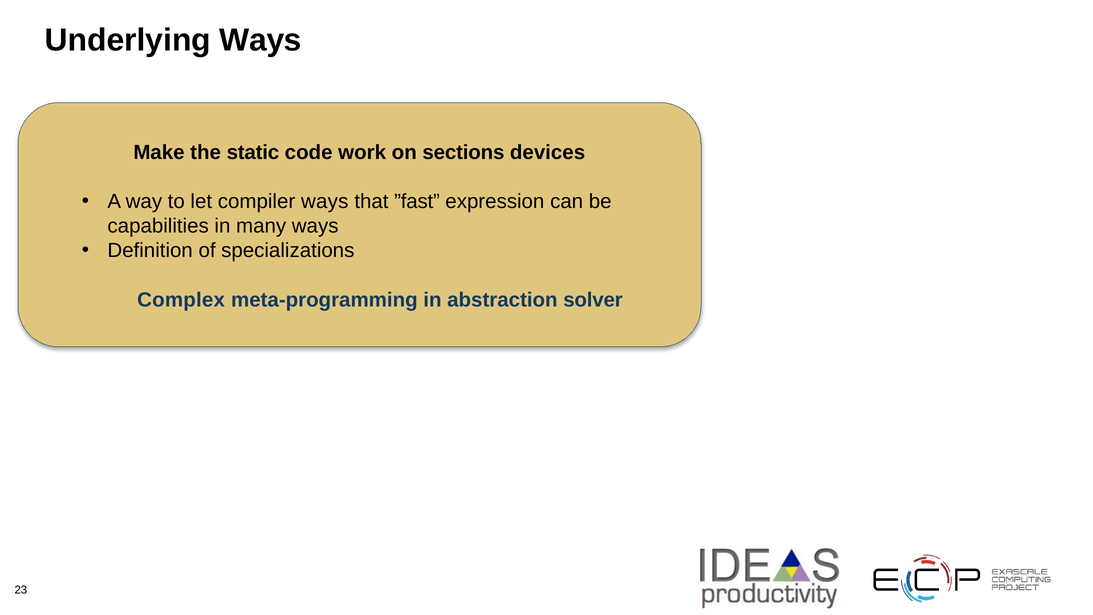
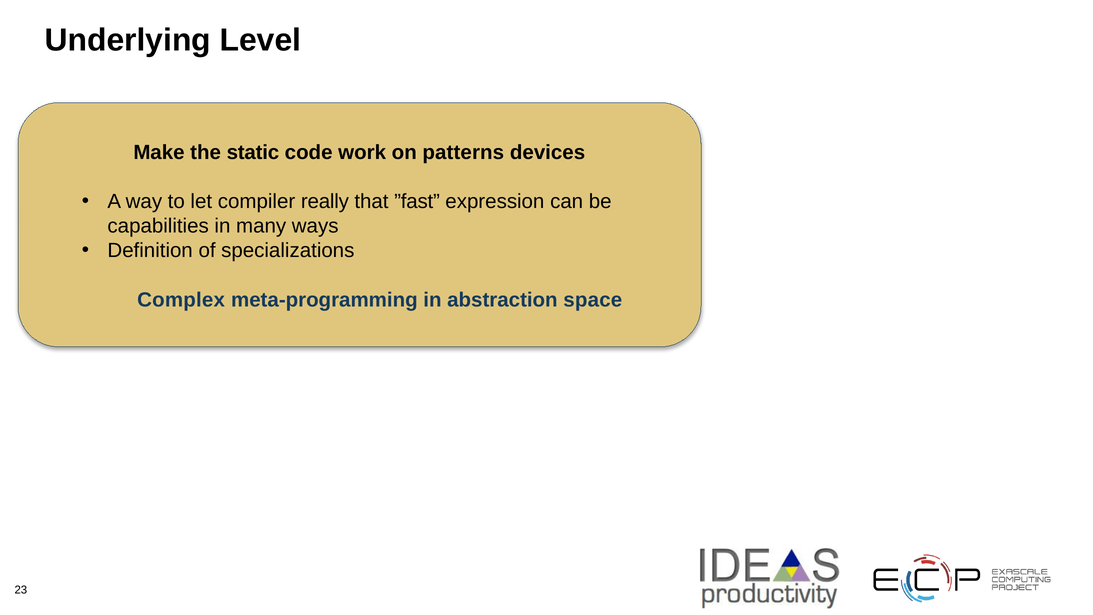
Underlying Ways: Ways -> Level
sections: sections -> patterns
compiler ways: ways -> really
solver: solver -> space
